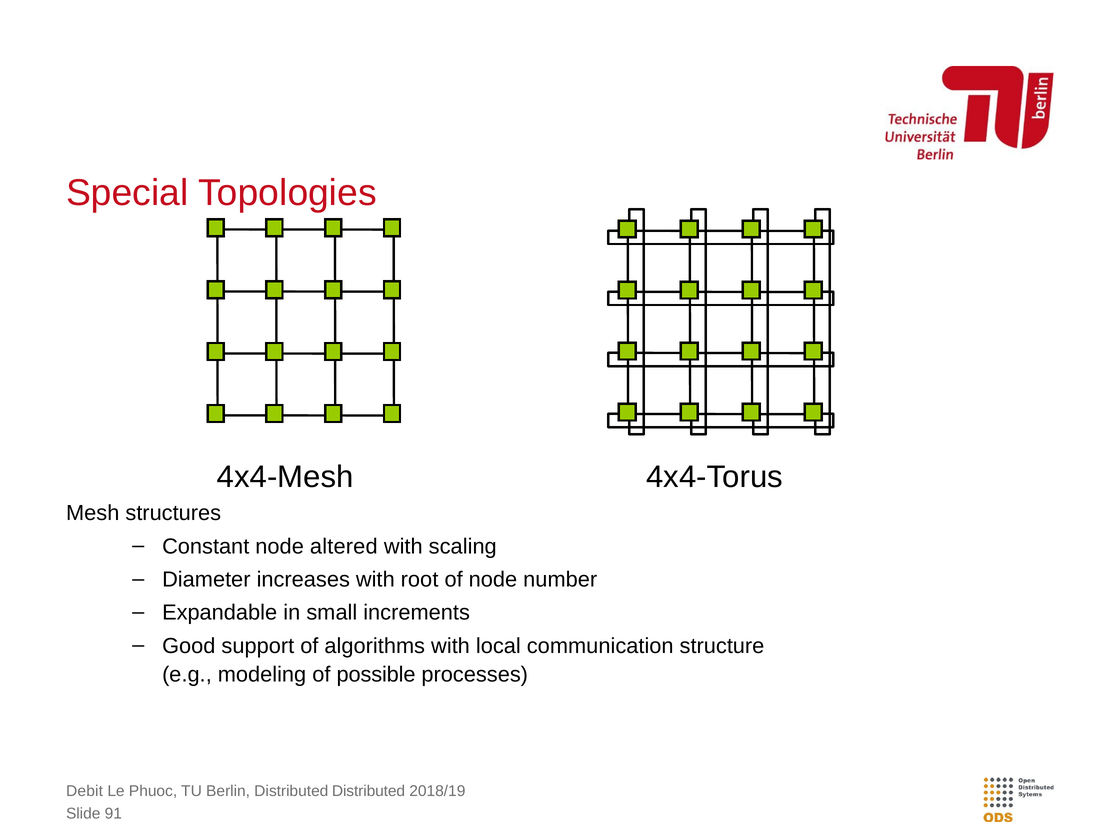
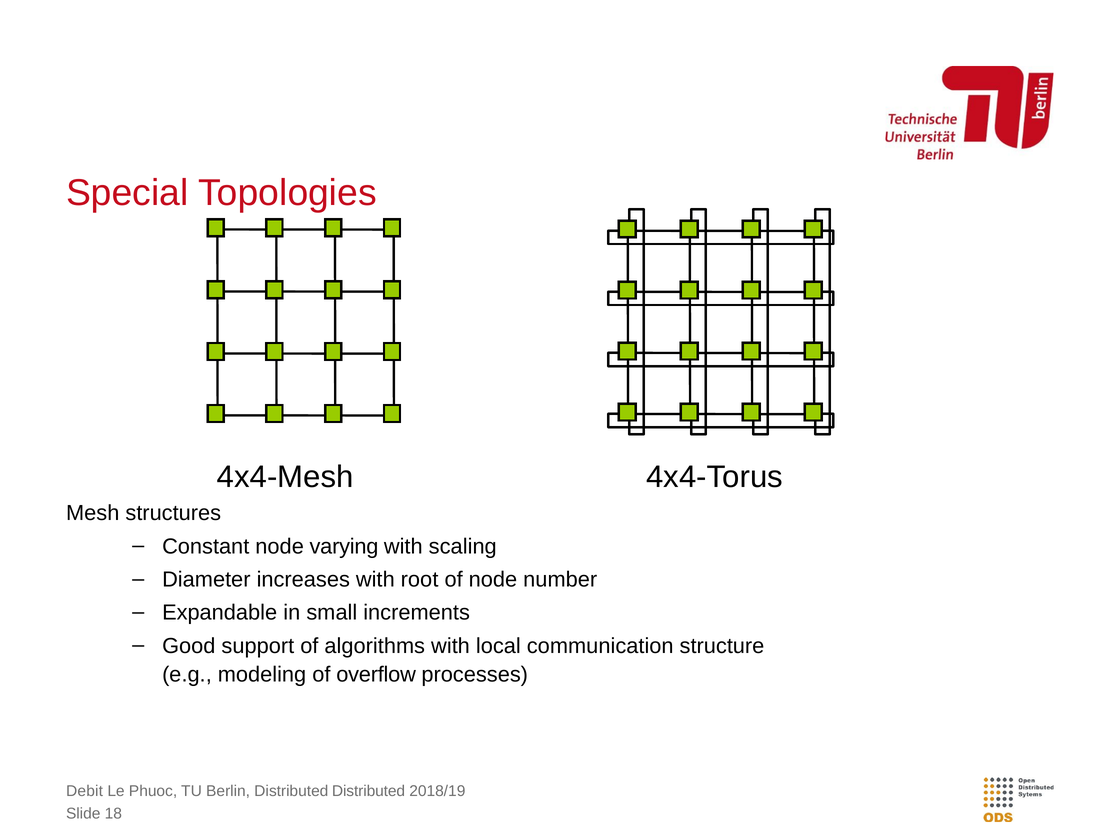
altered: altered -> varying
possible: possible -> overflow
91: 91 -> 18
